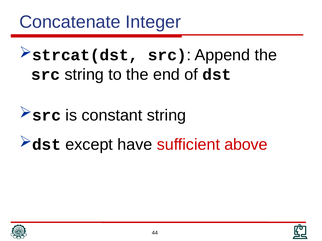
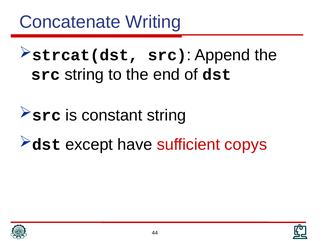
Integer: Integer -> Writing
above: above -> copys
